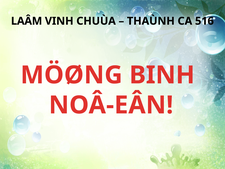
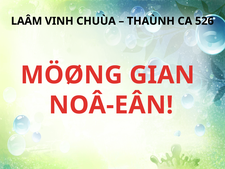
516: 516 -> 526
BINH: BINH -> GIAN
